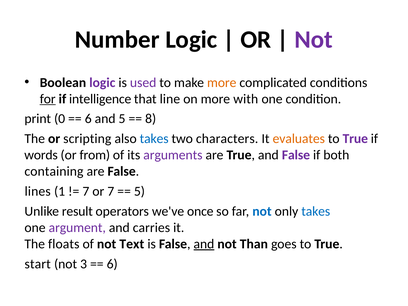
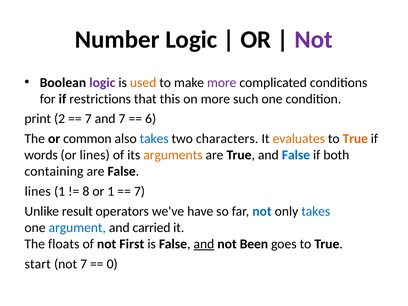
used colour: purple -> orange
more at (222, 83) colour: orange -> purple
for underline: present -> none
intelligence: intelligence -> restrictions
line: line -> this
with: with -> such
0: 0 -> 2
6 at (88, 119): 6 -> 7
and 5: 5 -> 7
8: 8 -> 6
scripting: scripting -> common
True at (355, 139) colour: purple -> orange
or from: from -> lines
arguments colour: purple -> orange
False at (296, 155) colour: purple -> blue
7 at (86, 191): 7 -> 8
or 7: 7 -> 1
5 at (139, 191): 5 -> 7
once: once -> have
argument colour: purple -> blue
carries: carries -> carried
Text: Text -> First
Than: Than -> Been
not 3: 3 -> 7
6 at (112, 264): 6 -> 0
